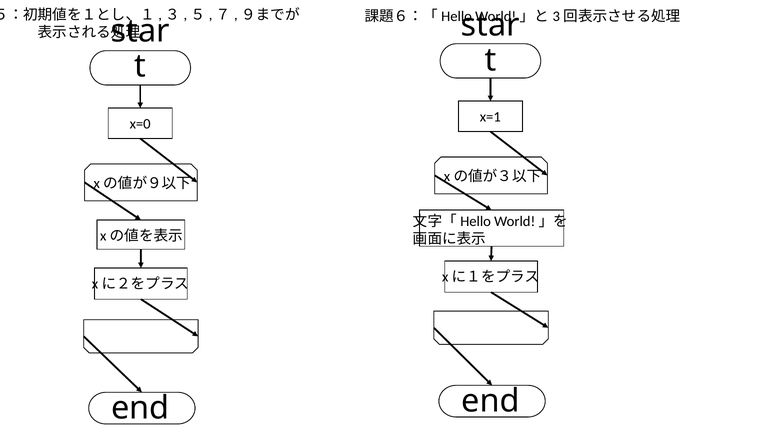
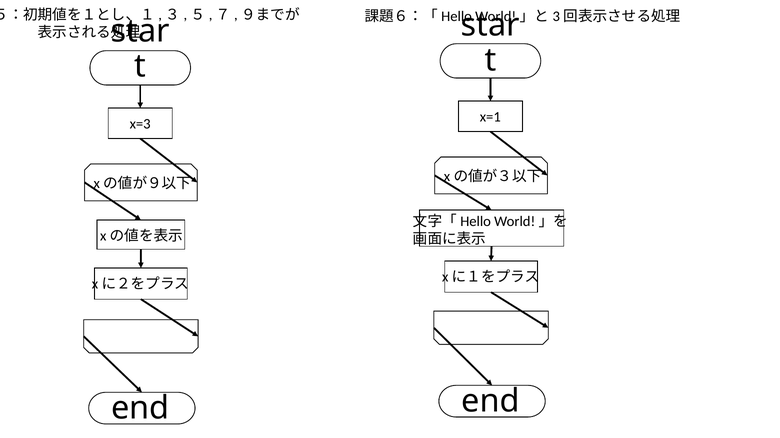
x=0: x=0 -> x=3
